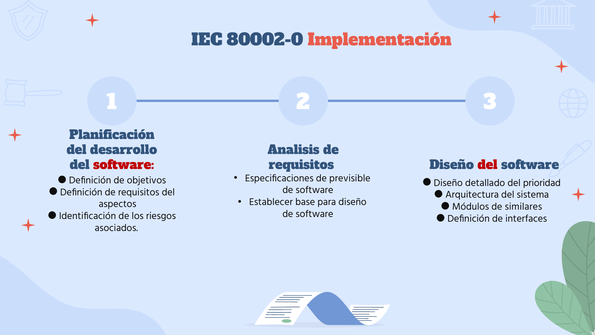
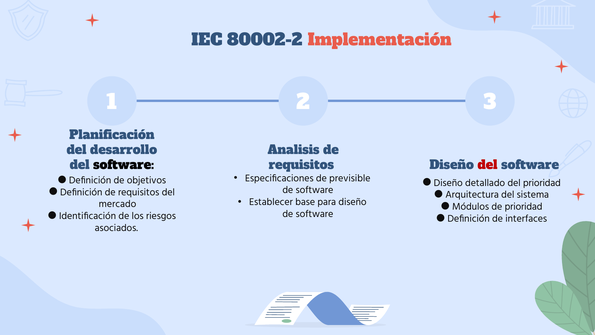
80002-0: 80002-0 -> 80002-2
software at (124, 165) colour: red -> black
de similares: similares -> prioridad
aspectos: aspectos -> mercado
